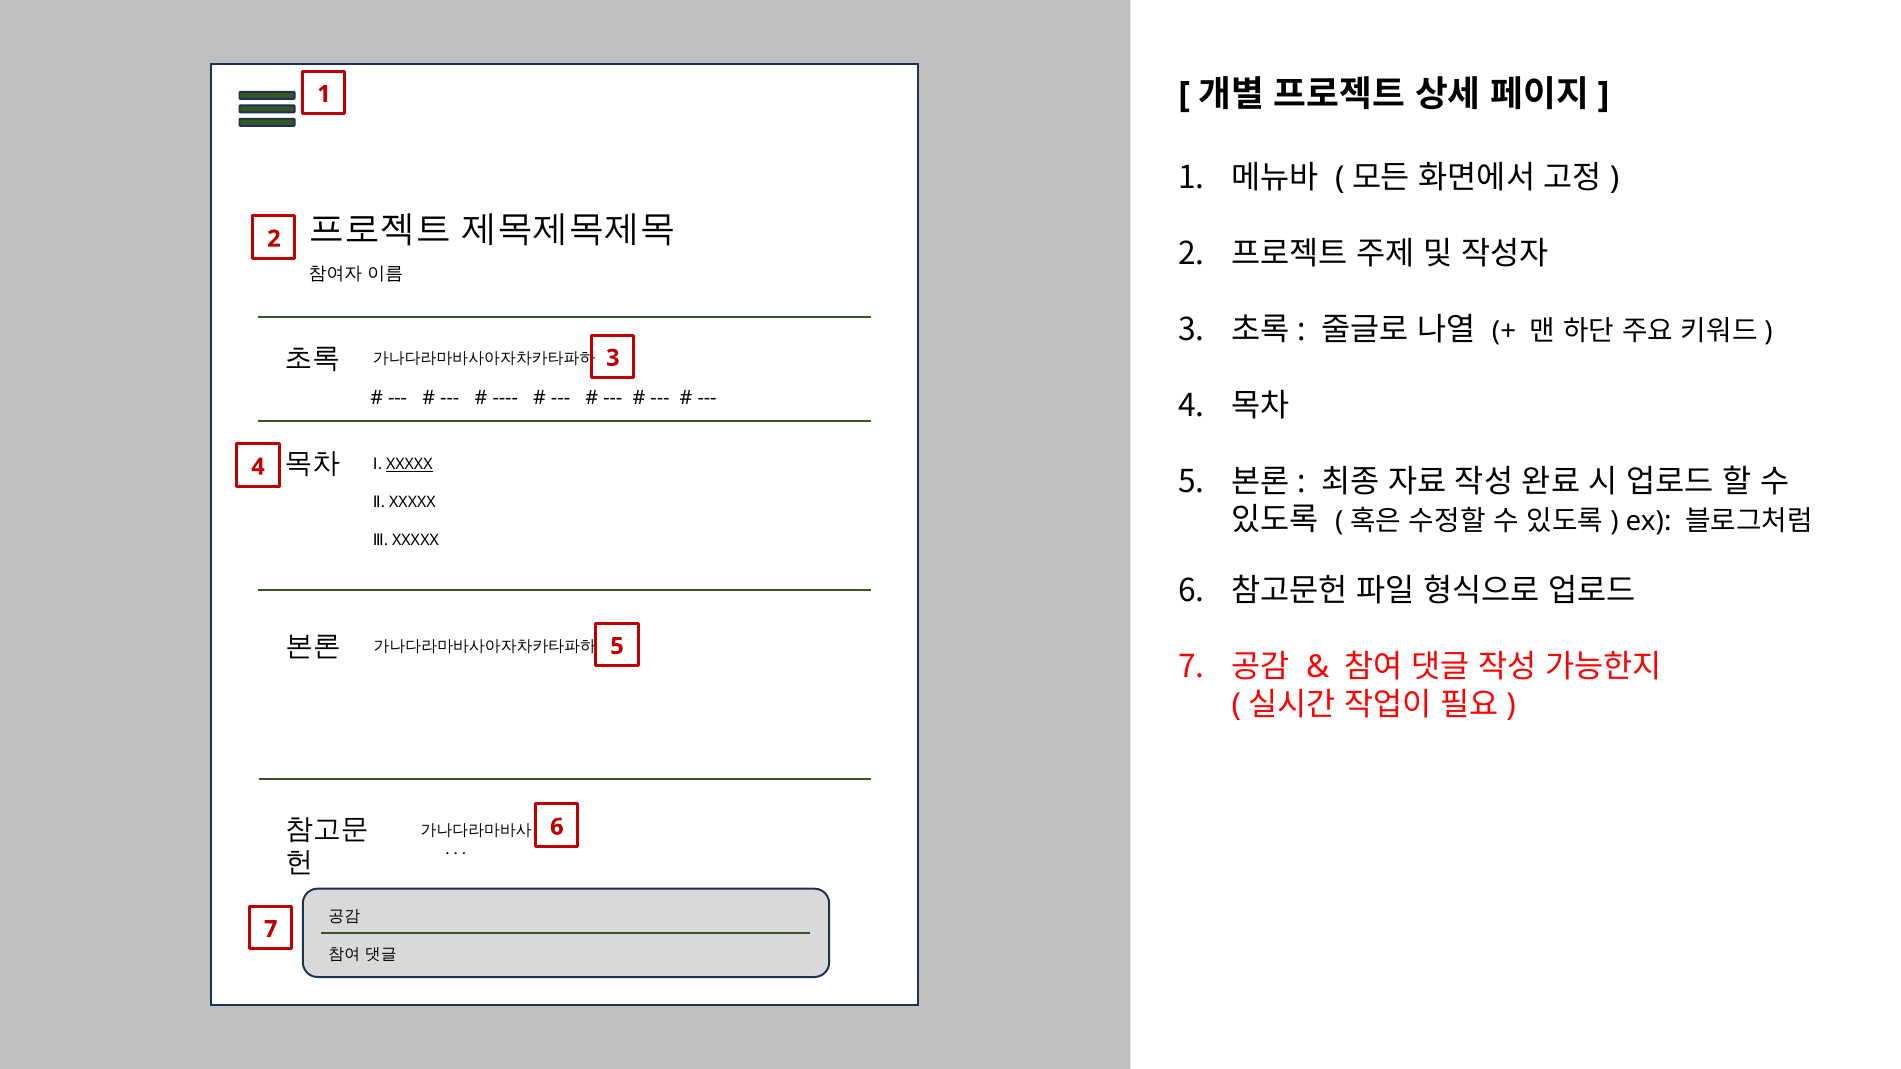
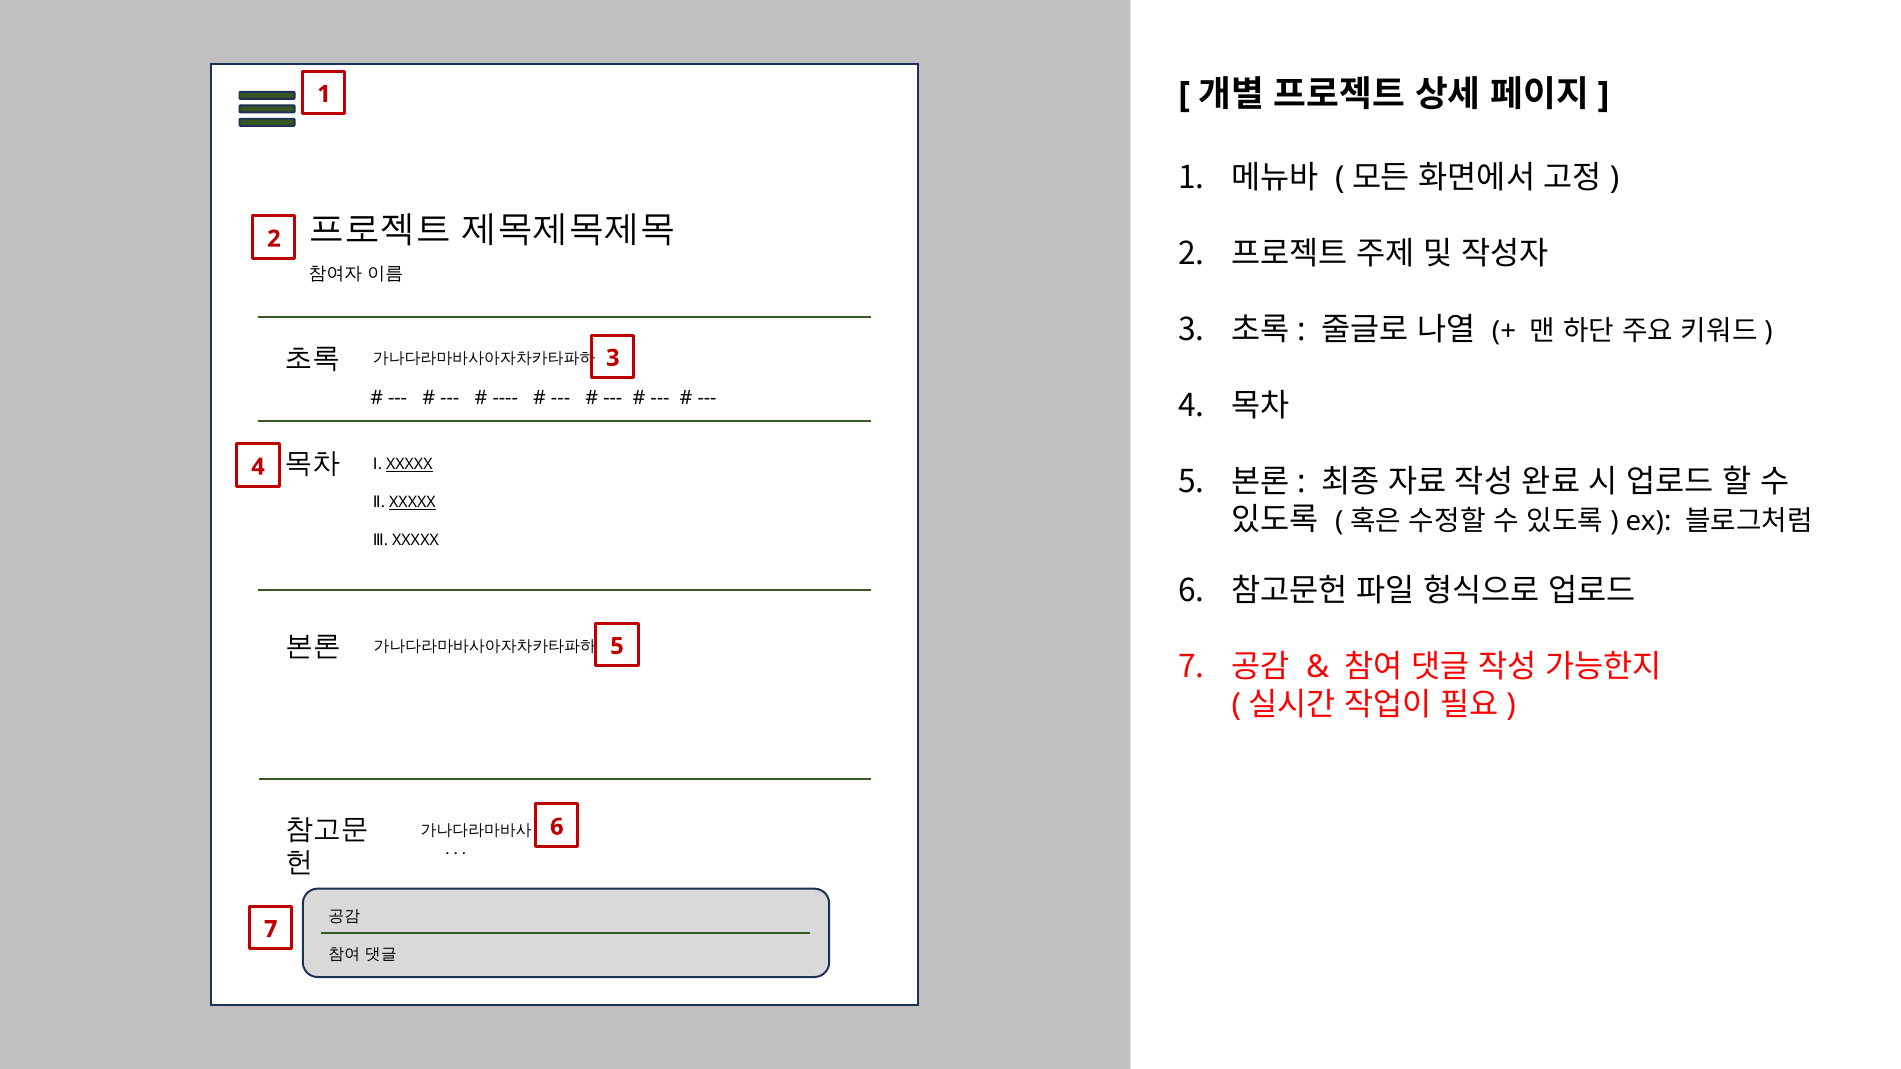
XXXXX at (412, 502) underline: none -> present
